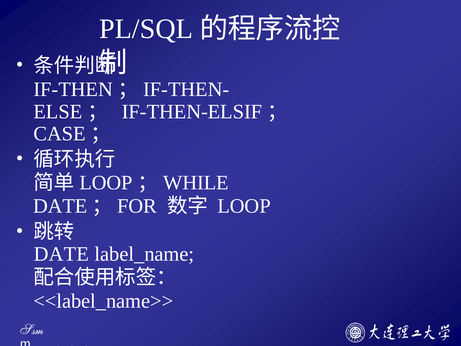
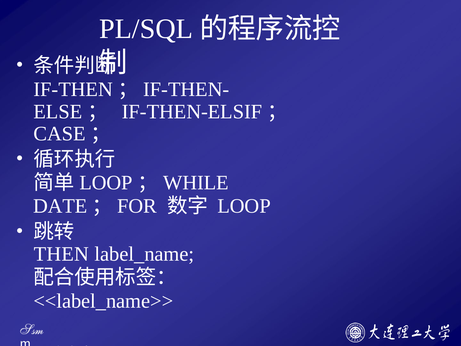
DATE at (61, 254): DATE -> THEN
